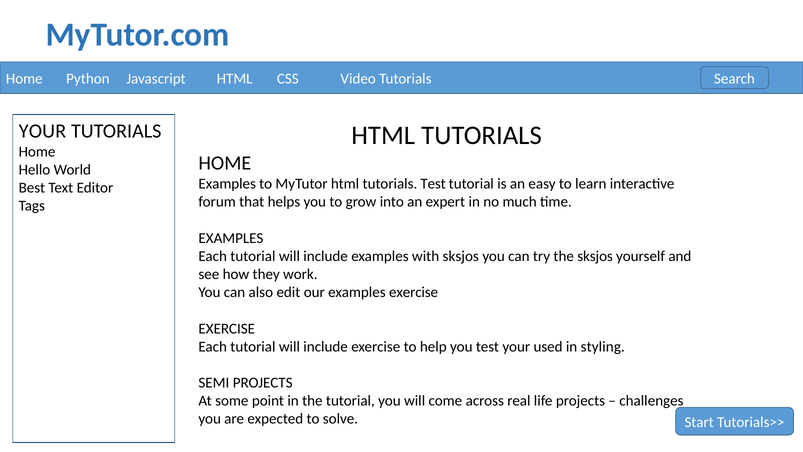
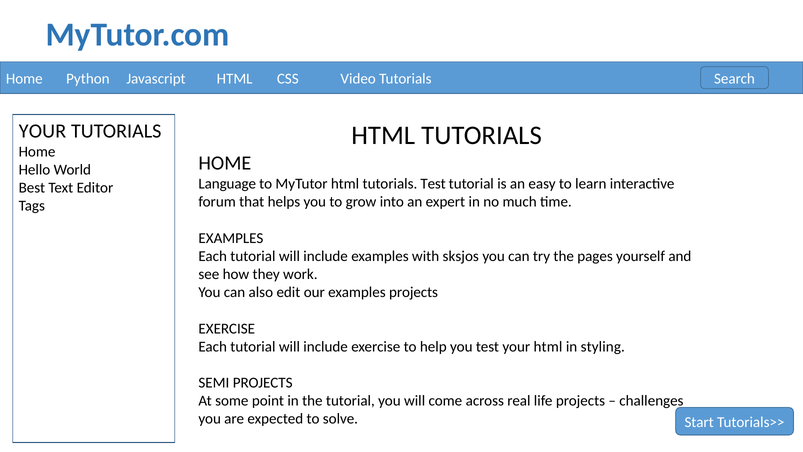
Examples at (227, 184): Examples -> Language
the sksjos: sksjos -> pages
examples exercise: exercise -> projects
your used: used -> html
